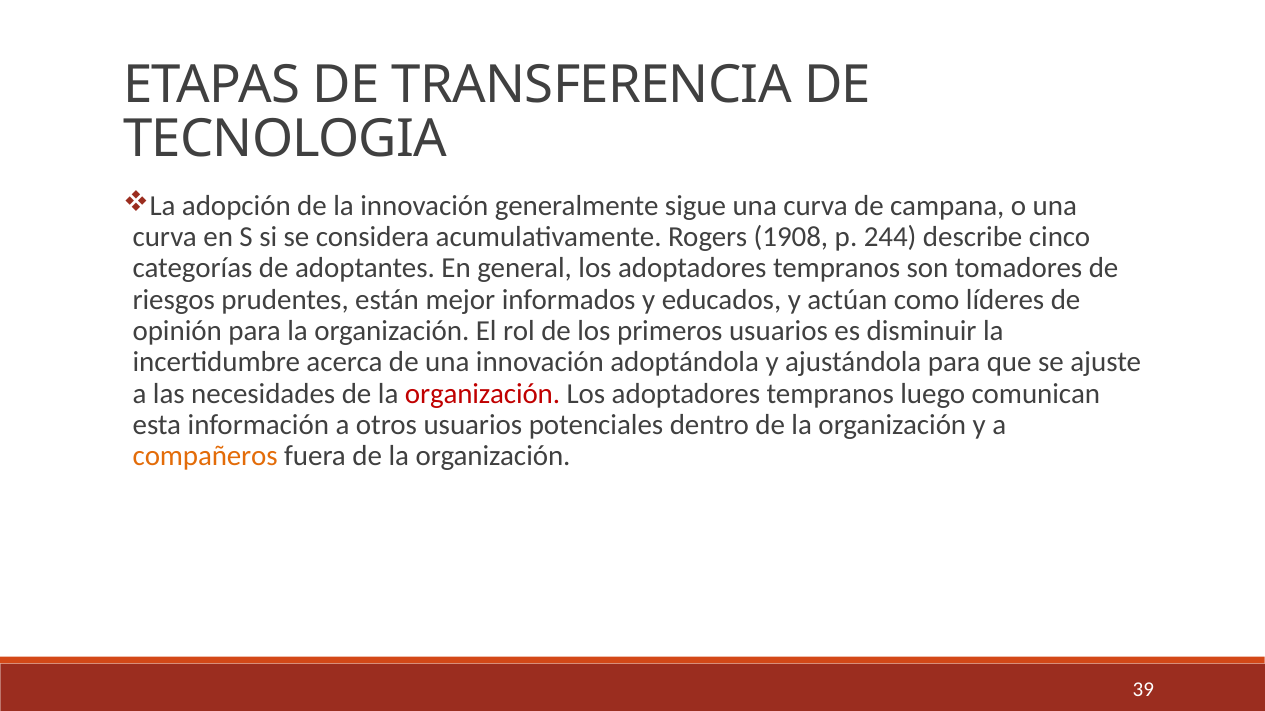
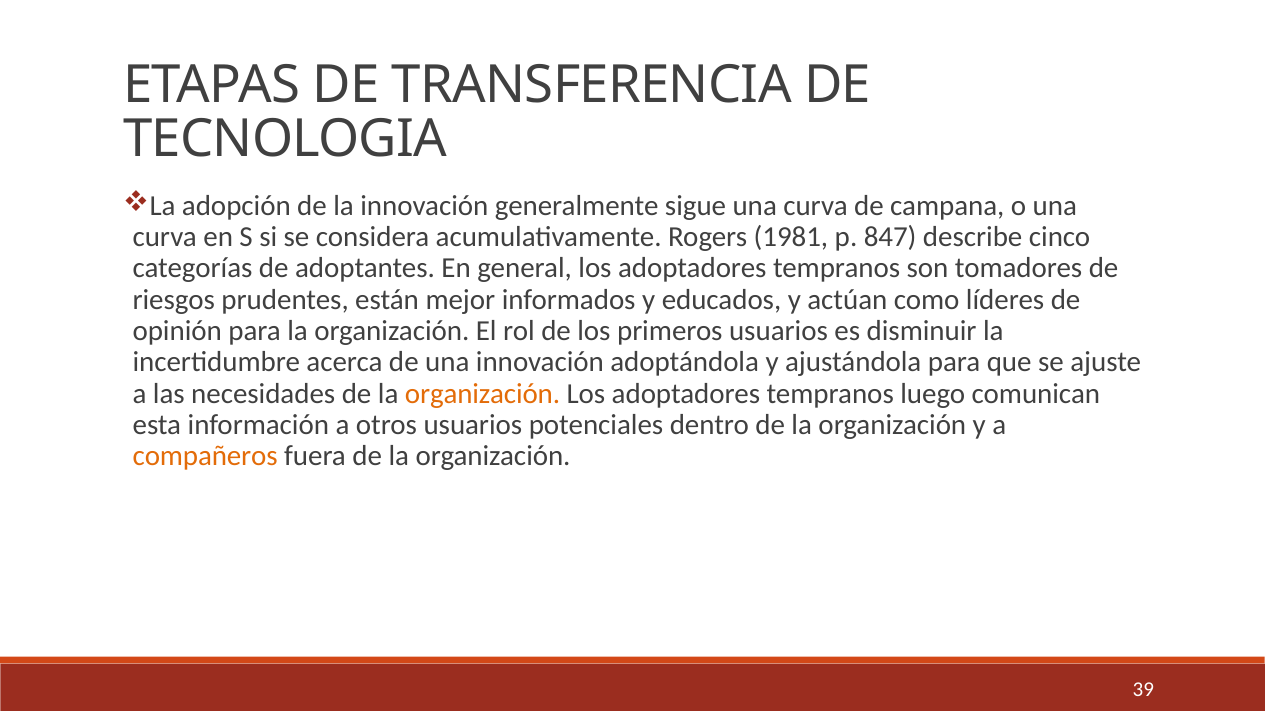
1908: 1908 -> 1981
244: 244 -> 847
organización at (482, 394) colour: red -> orange
